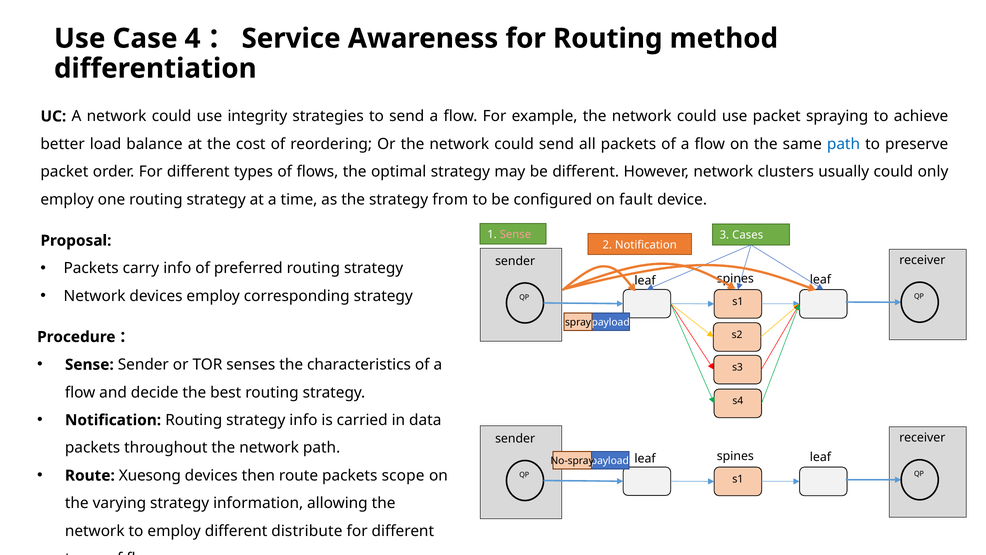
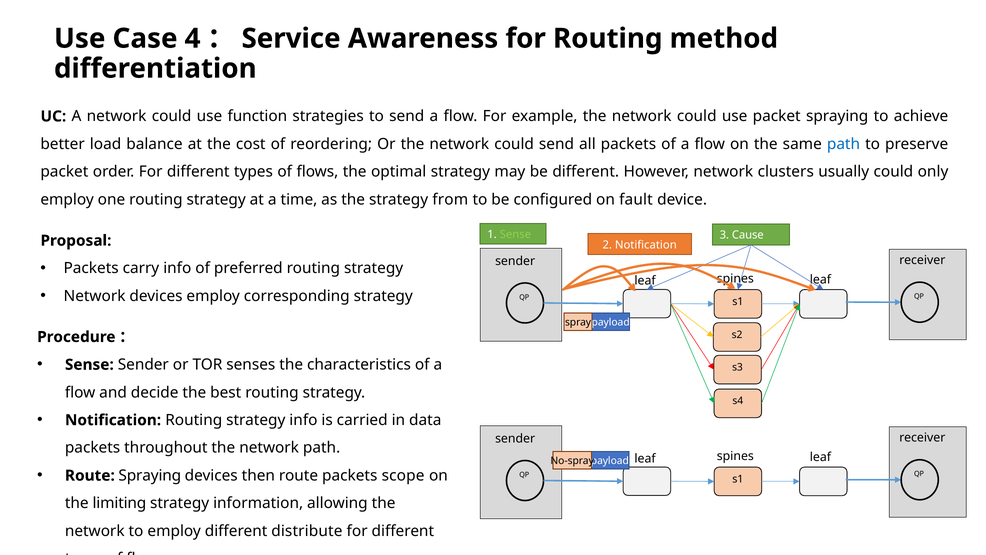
integrity: integrity -> function
Sense at (515, 234) colour: pink -> light green
Cases: Cases -> Cause
Route Xuesong: Xuesong -> Spraying
varying: varying -> limiting
